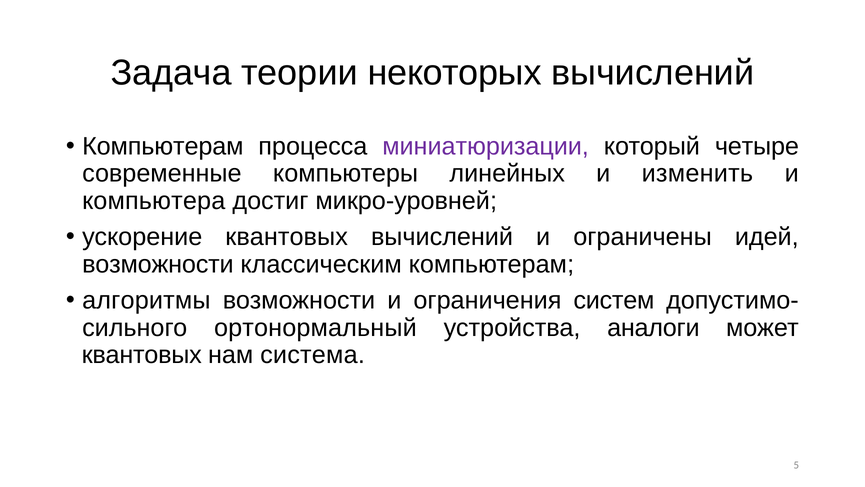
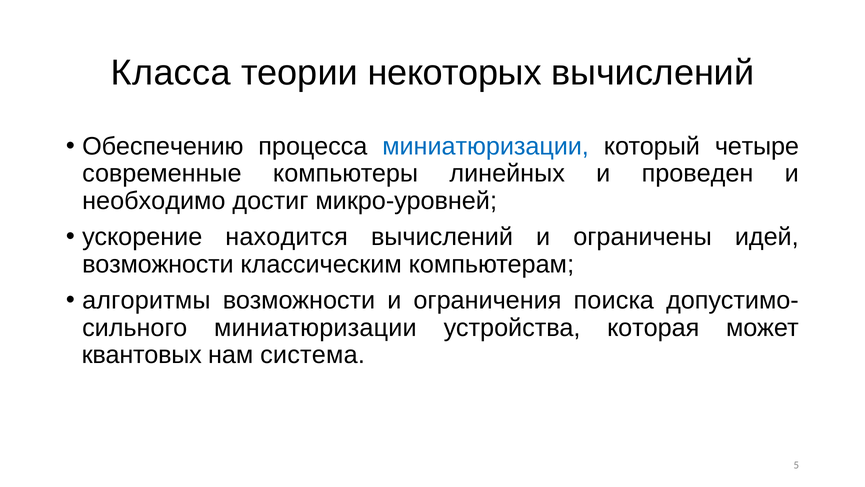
Задача: Задача -> Класса
Компьютерам at (163, 146): Компьютерам -> Обеспечению
миниатюризации at (486, 146) colour: purple -> blue
изменить: изменить -> проведен
компьютера: компьютера -> необходимо
ускорение квантовых: квантовых -> находится
систем: систем -> поиска
ортонормальный at (315, 327): ортонормальный -> миниатюризации
аналоги: аналоги -> которая
